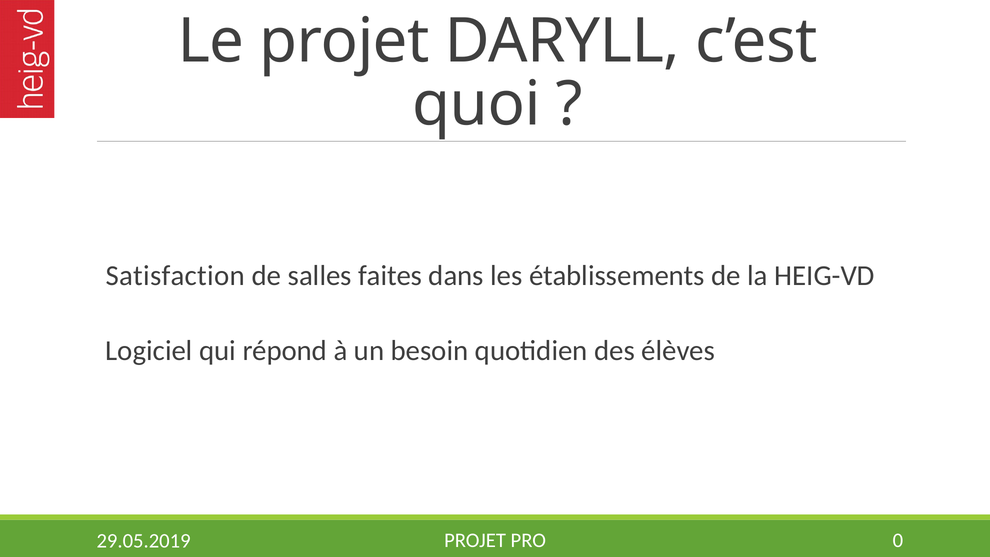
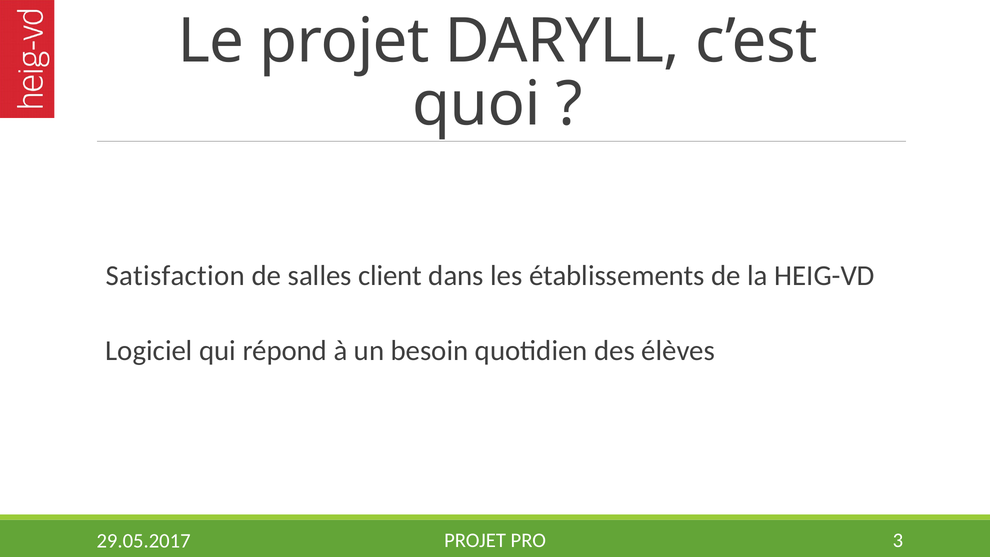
faites: faites -> client
0: 0 -> 3
29.05.2019: 29.05.2019 -> 29.05.2017
